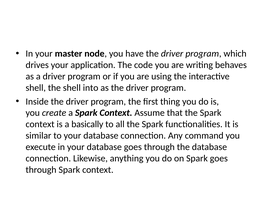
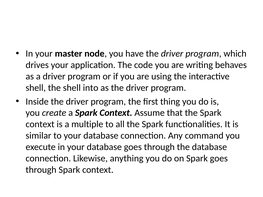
basically: basically -> multiple
